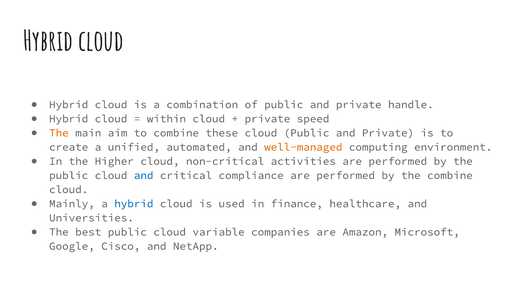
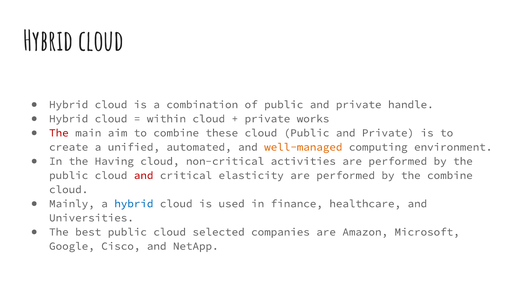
speed: speed -> works
The at (59, 133) colour: orange -> red
Higher: Higher -> Having
and at (144, 175) colour: blue -> red
compliance: compliance -> elasticity
variable: variable -> selected
